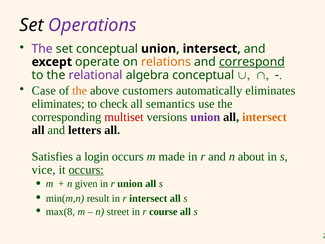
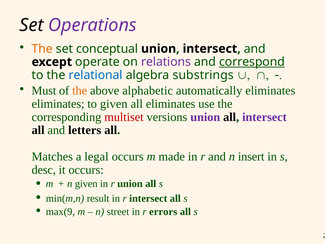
The at (42, 49) colour: purple -> orange
relations colour: orange -> purple
relational colour: purple -> blue
algebra conceptual: conceptual -> substrings
Case: Case -> Must
customers: customers -> alphabetic
to check: check -> given
all semantics: semantics -> eliminates
intersect at (264, 117) colour: orange -> purple
Satisfies: Satisfies -> Matches
login: login -> legal
about: about -> insert
vice: vice -> desc
occurs at (86, 170) underline: present -> none
max(8: max(8 -> max(9
course: course -> errors
